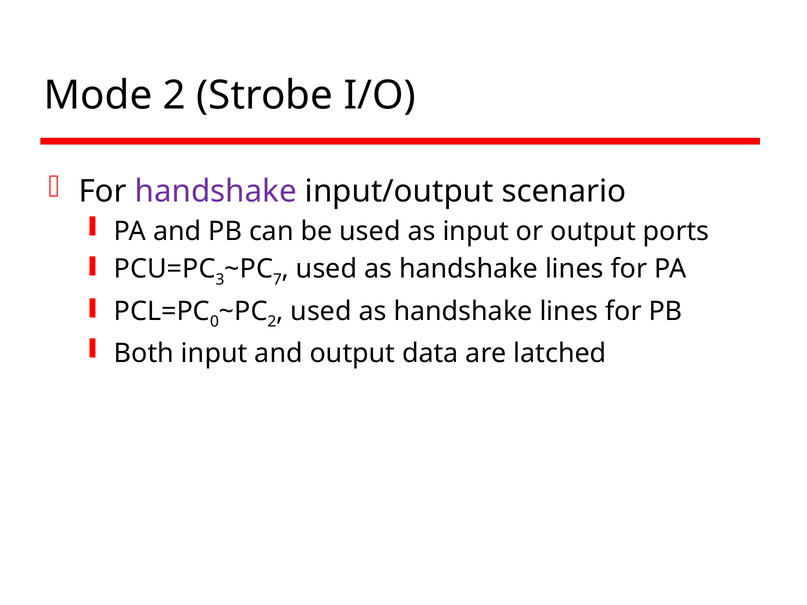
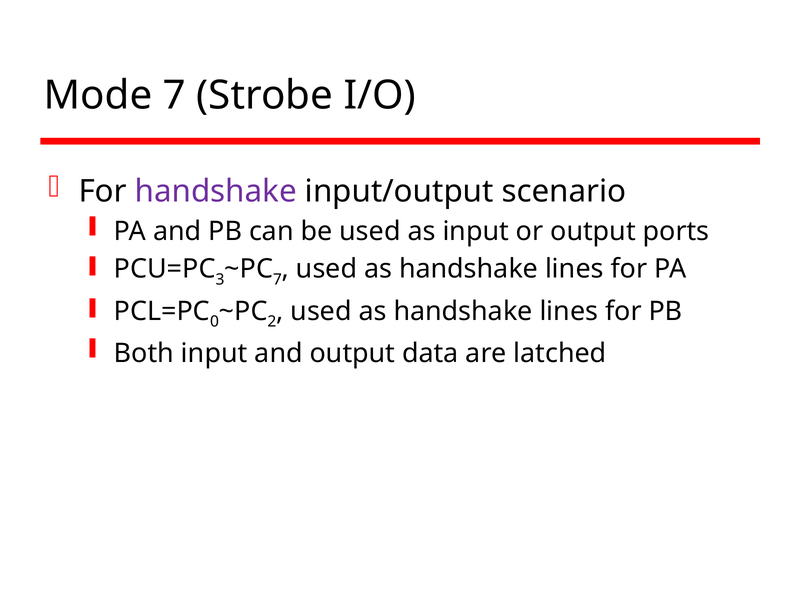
Mode 2: 2 -> 7
